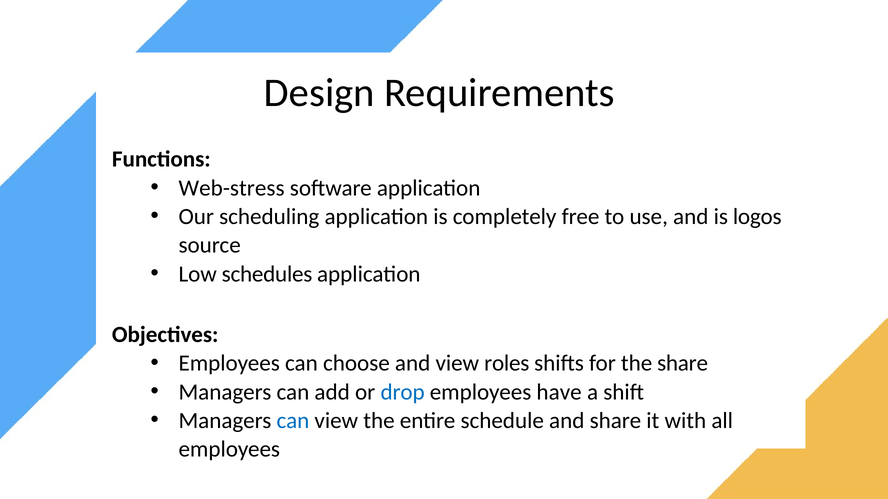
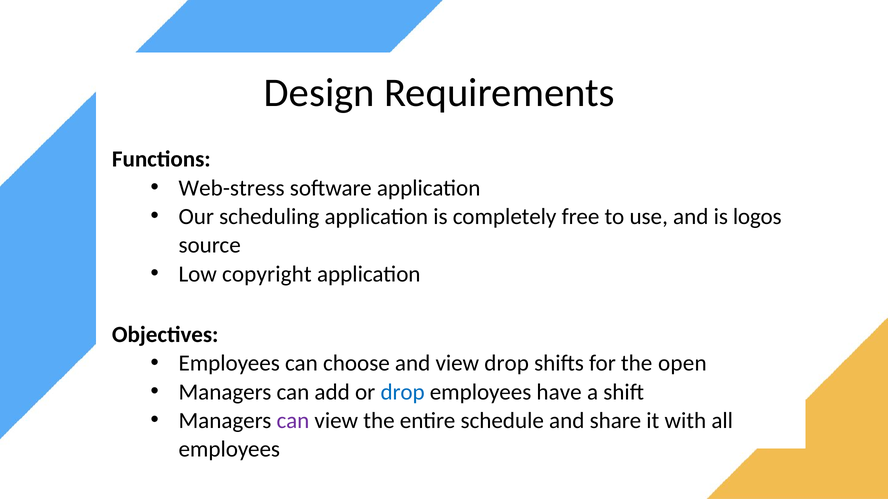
schedules: schedules -> copyright
view roles: roles -> drop
the share: share -> open
can at (293, 421) colour: blue -> purple
